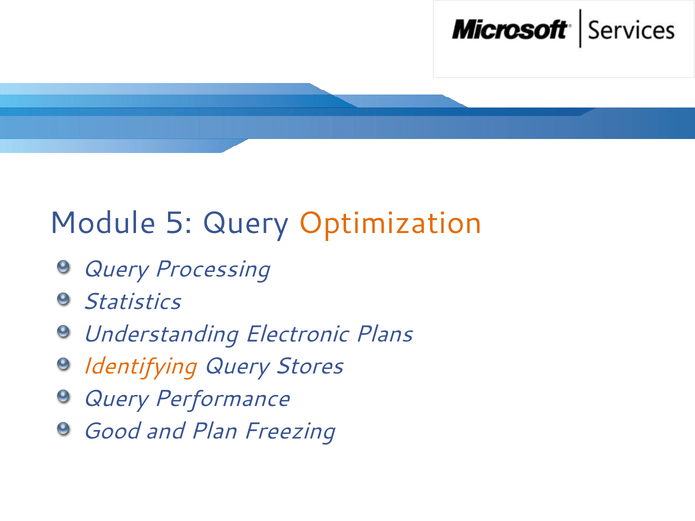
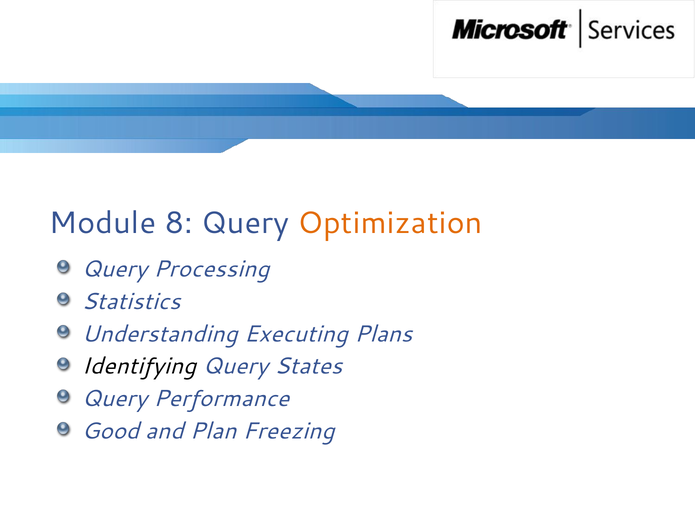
5: 5 -> 8
Electronic: Electronic -> Executing
Identifying colour: orange -> black
Stores: Stores -> States
